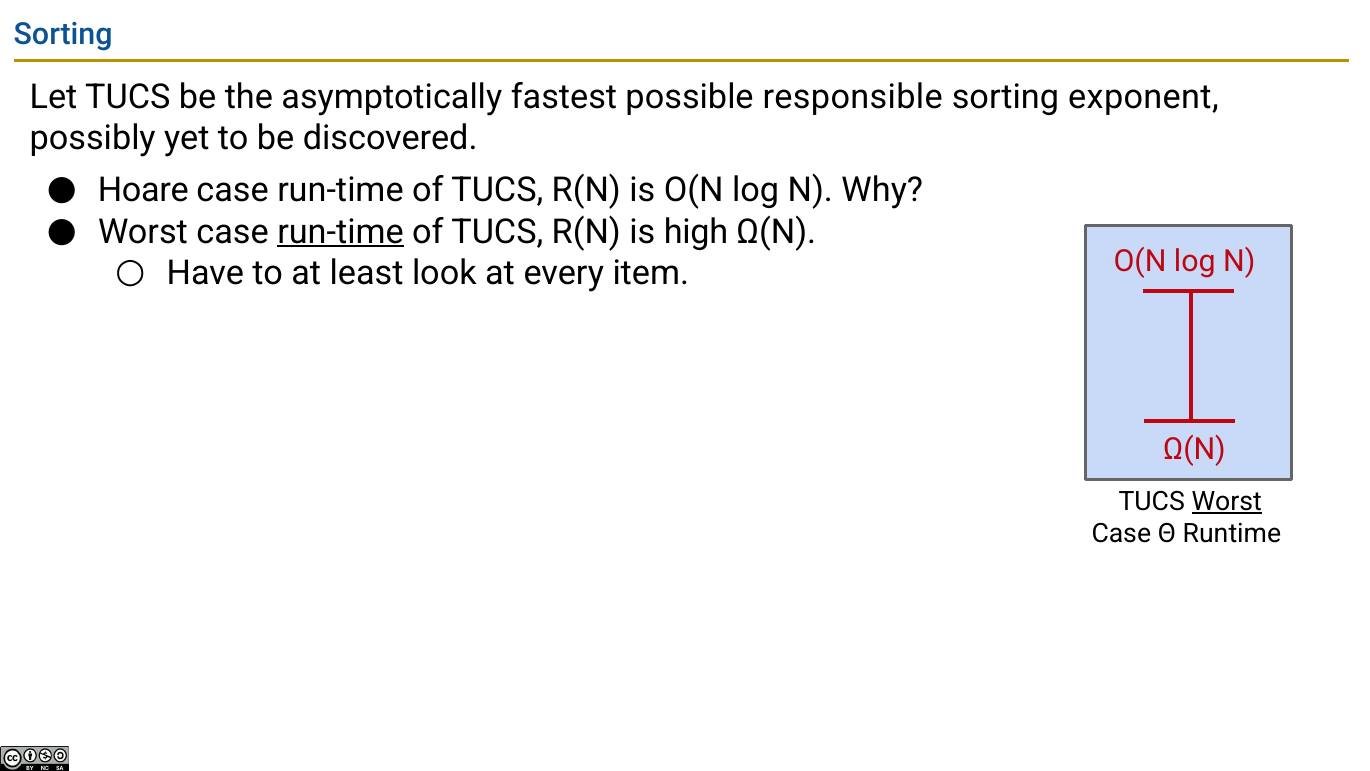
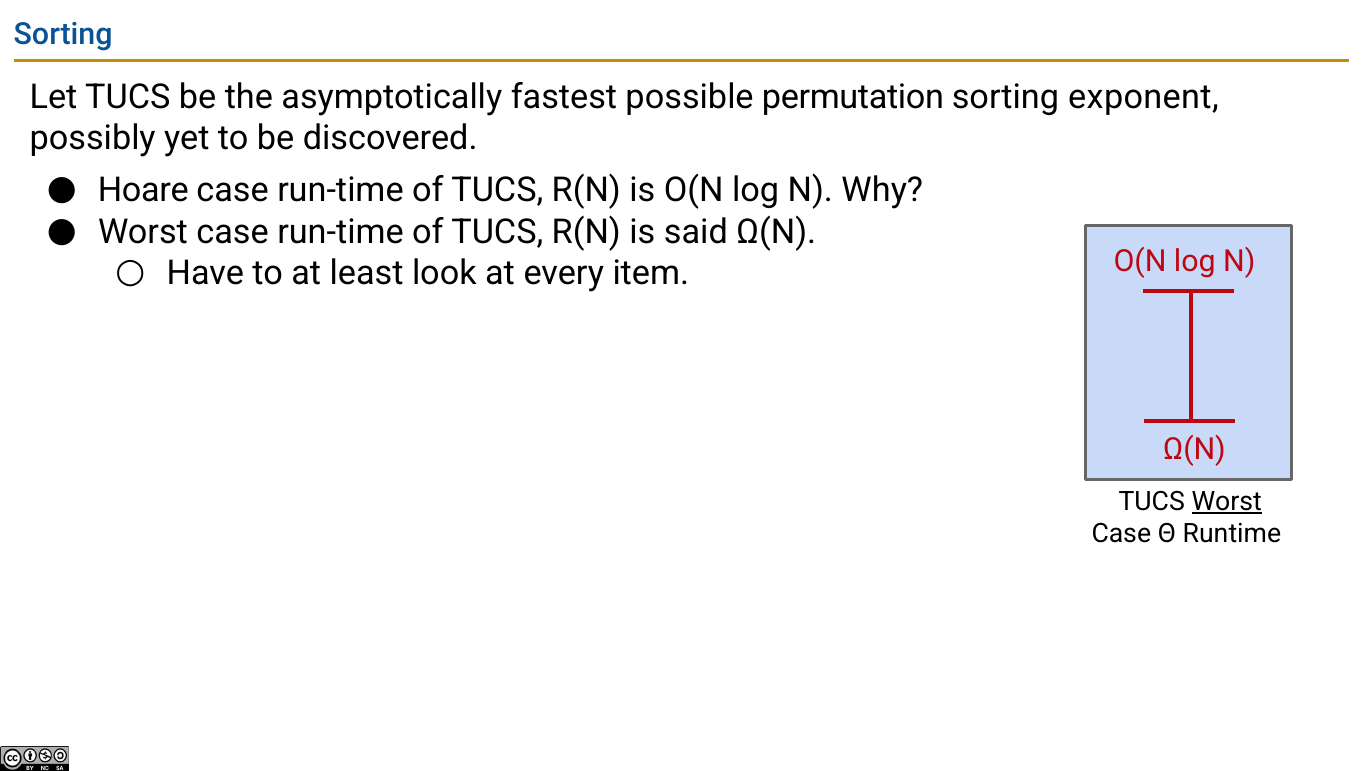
responsible: responsible -> permutation
run-time at (341, 232) underline: present -> none
high: high -> said
